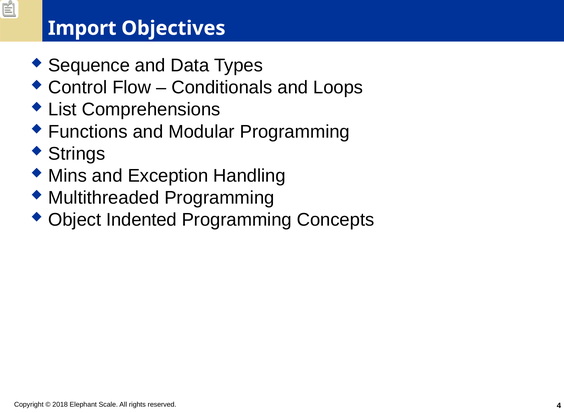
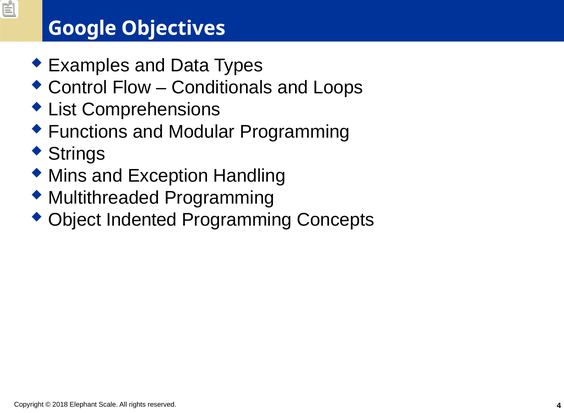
Import: Import -> Google
Sequence: Sequence -> Examples
